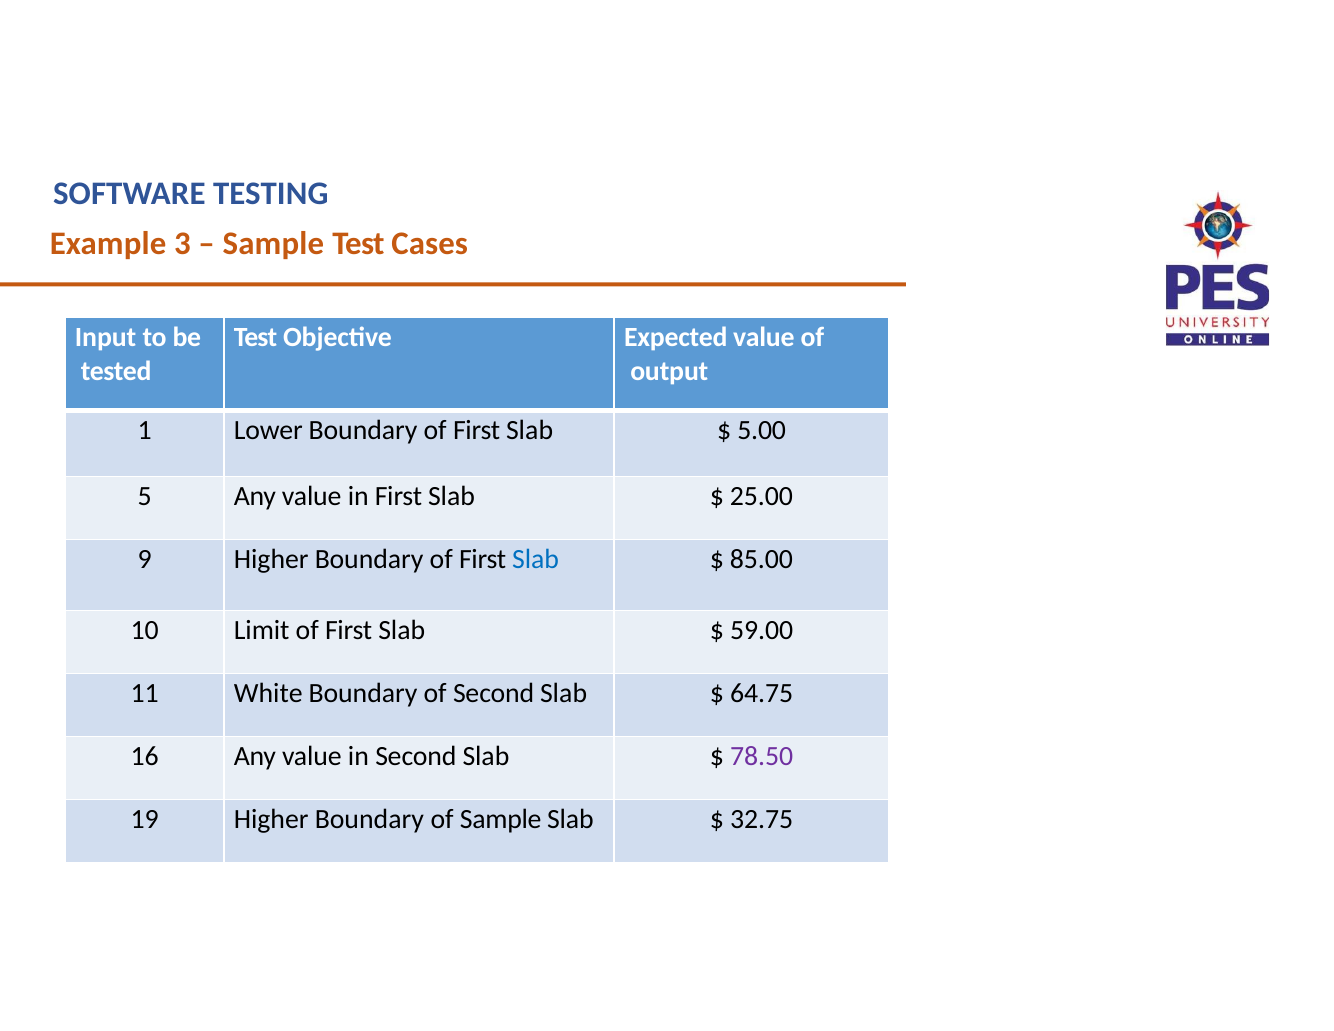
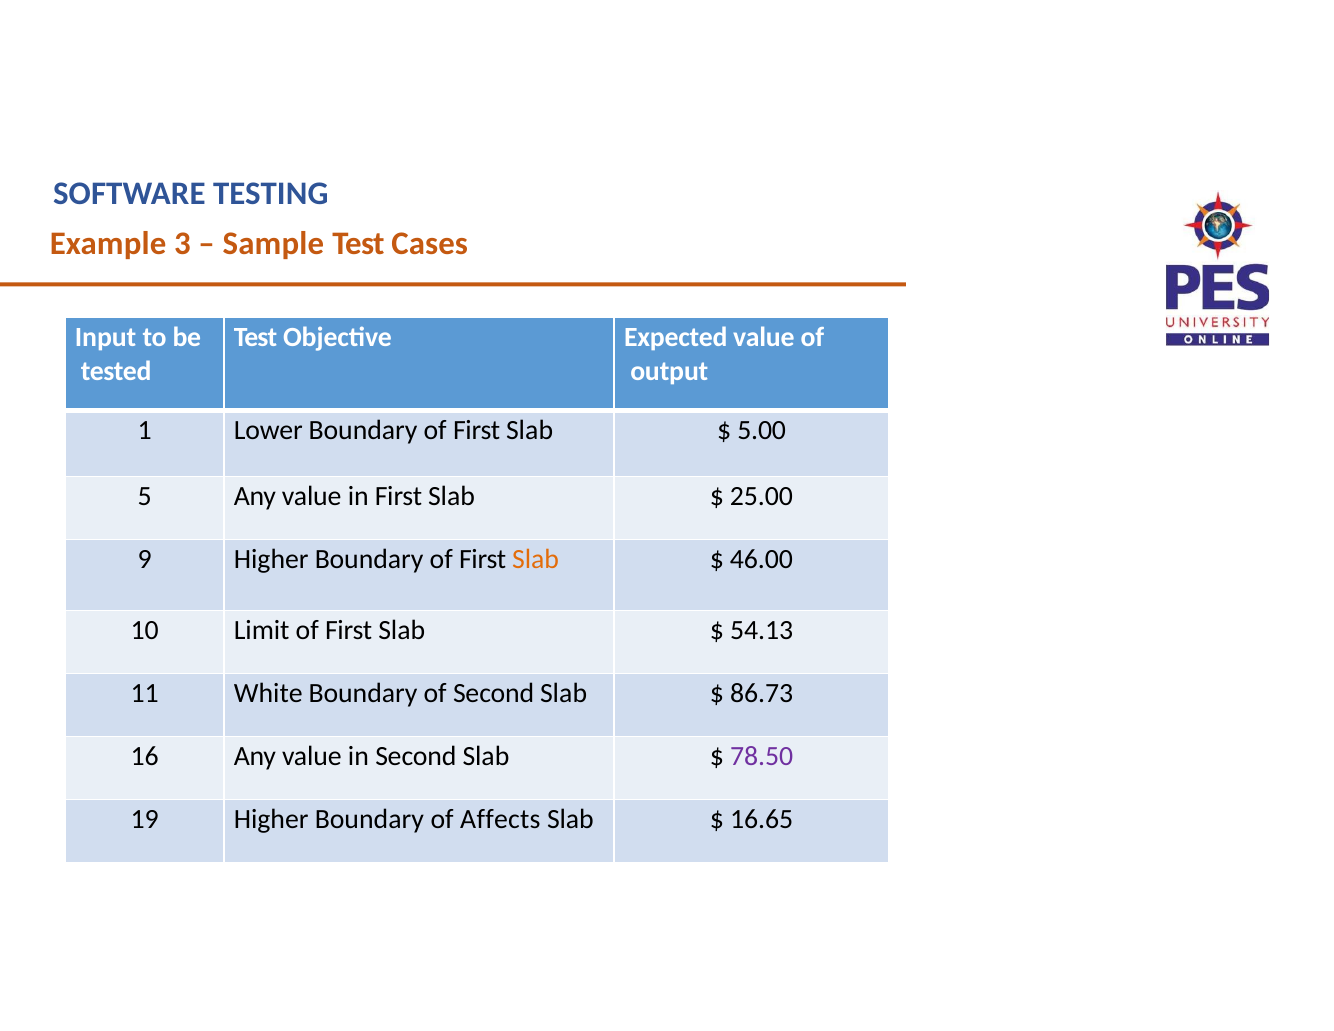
Slab at (536, 560) colour: blue -> orange
85.00: 85.00 -> 46.00
59.00: 59.00 -> 54.13
64.75: 64.75 -> 86.73
of Sample: Sample -> Affects
32.75: 32.75 -> 16.65
